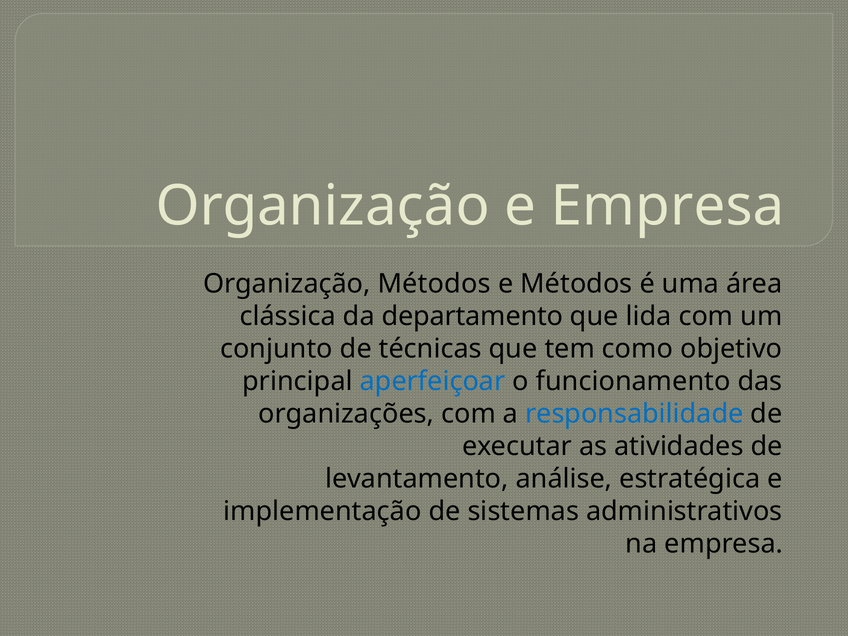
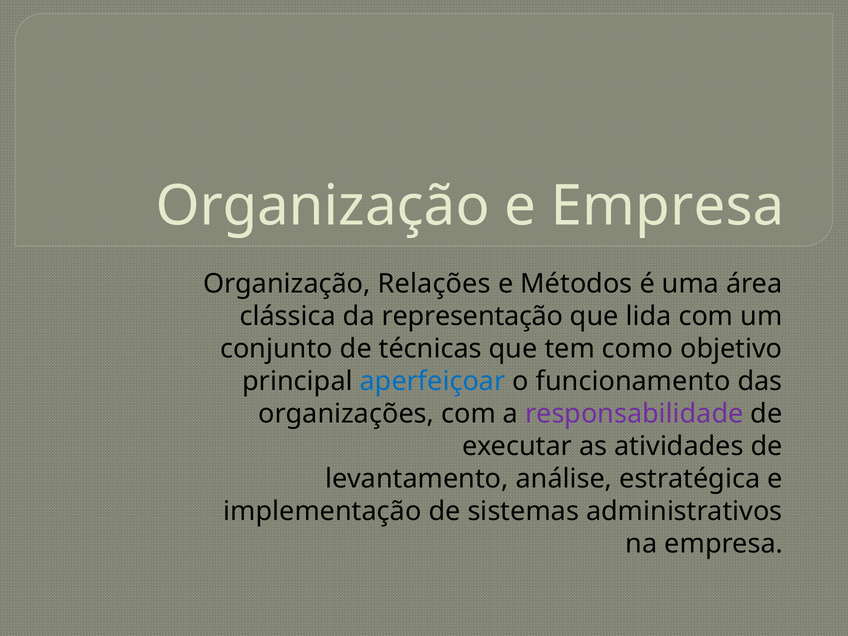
Organização Métodos: Métodos -> Relações
departamento: departamento -> representação
responsabilidade colour: blue -> purple
